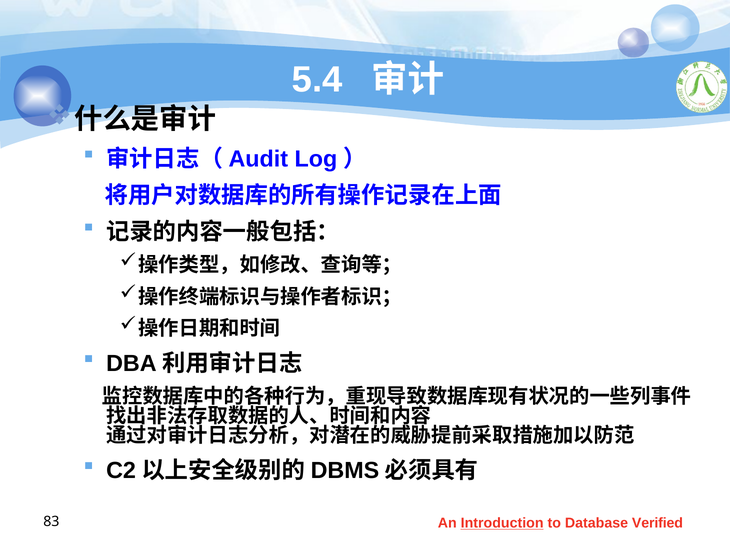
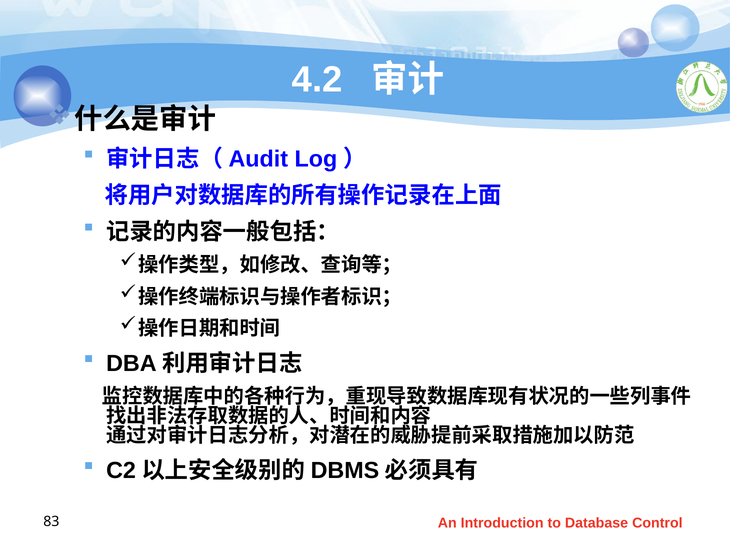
5.4: 5.4 -> 4.2
Introduction underline: present -> none
Verified: Verified -> Control
